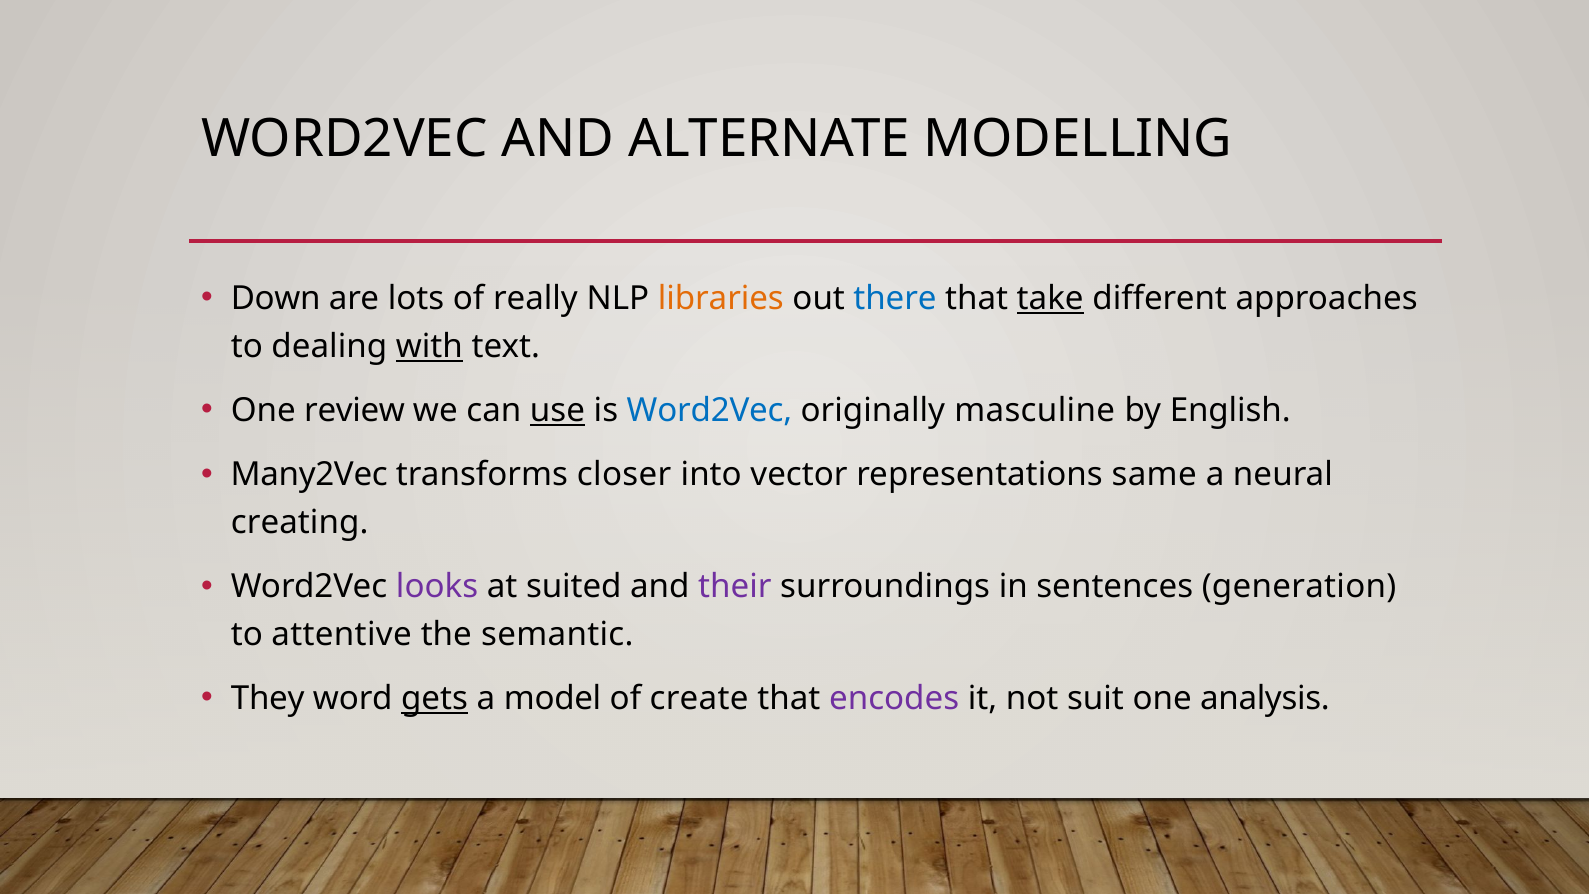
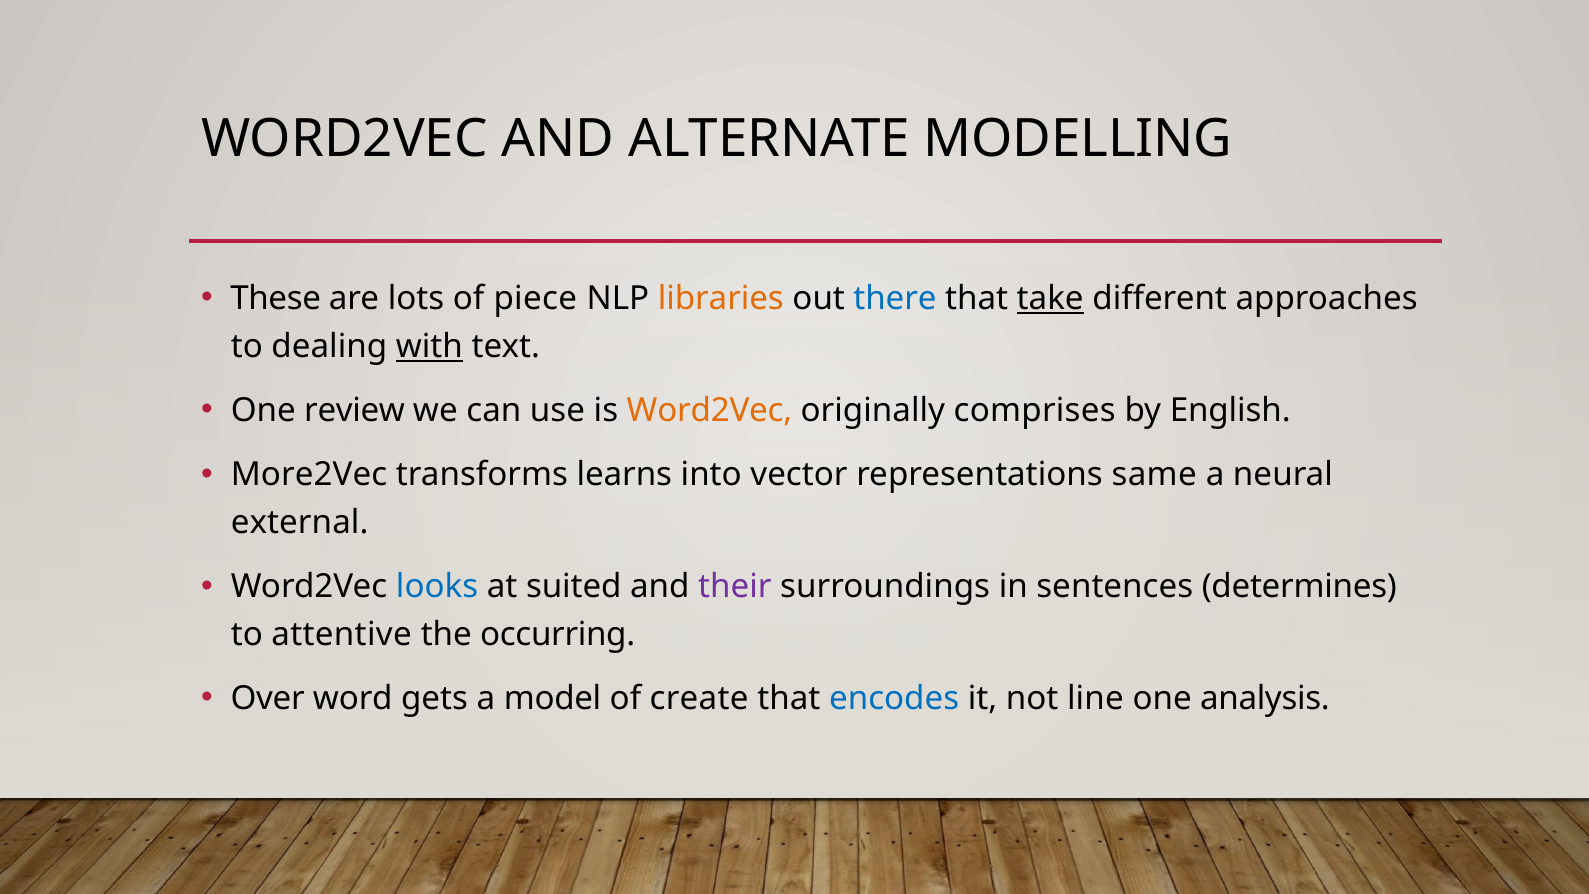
Down: Down -> These
really: really -> piece
use underline: present -> none
Word2Vec at (709, 411) colour: blue -> orange
masculine: masculine -> comprises
Many2Vec: Many2Vec -> More2Vec
closer: closer -> learns
creating: creating -> external
looks colour: purple -> blue
generation: generation -> determines
semantic: semantic -> occurring
They: They -> Over
gets underline: present -> none
encodes colour: purple -> blue
suit: suit -> line
